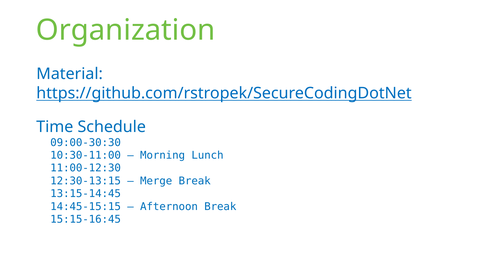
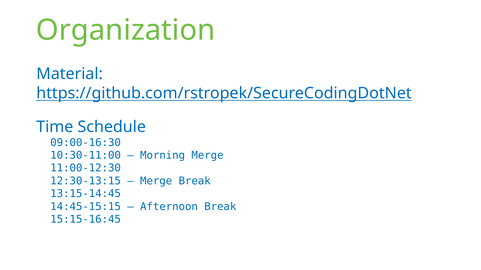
09:00-30:30: 09:00-30:30 -> 09:00-16:30
Morning Lunch: Lunch -> Merge
